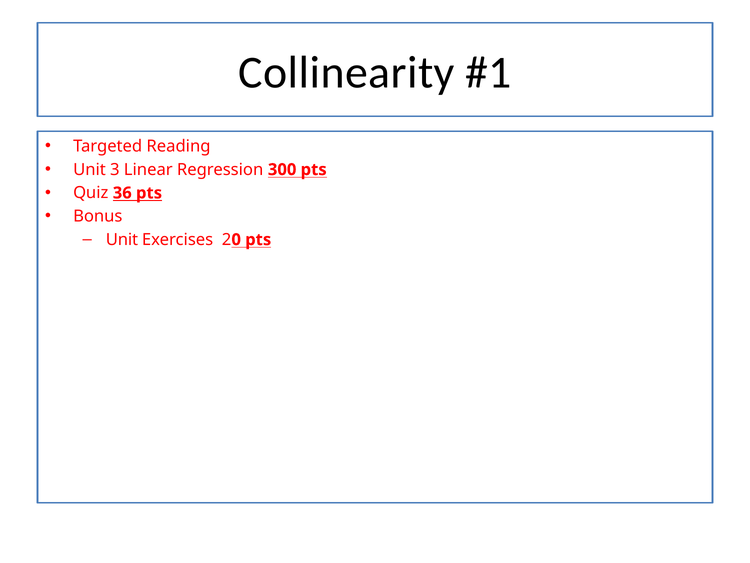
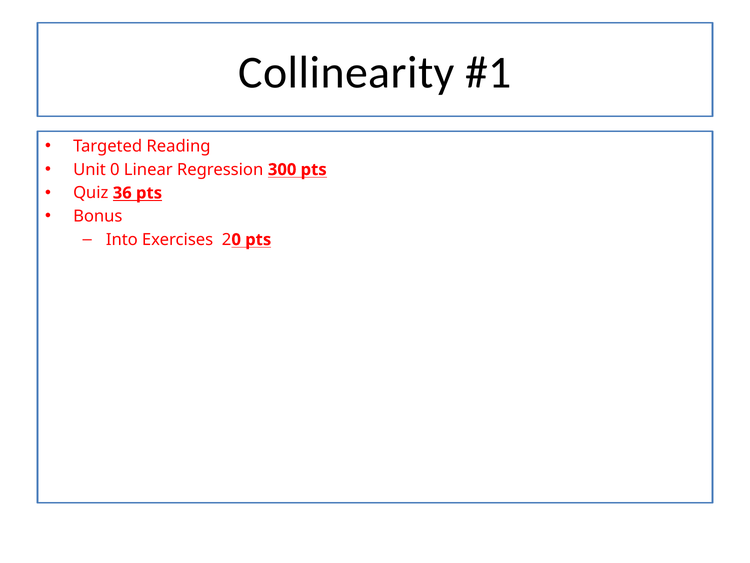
3: 3 -> 0
Unit at (122, 239): Unit -> Into
